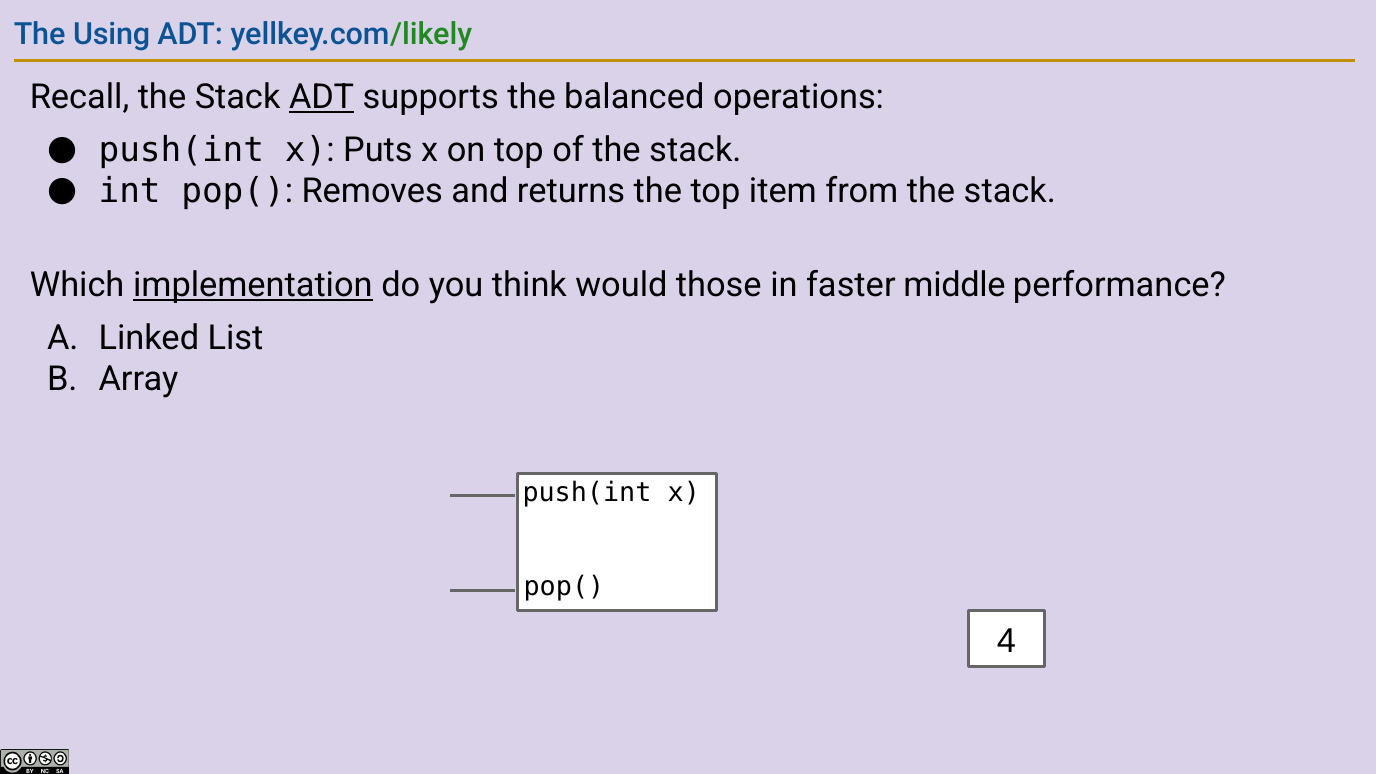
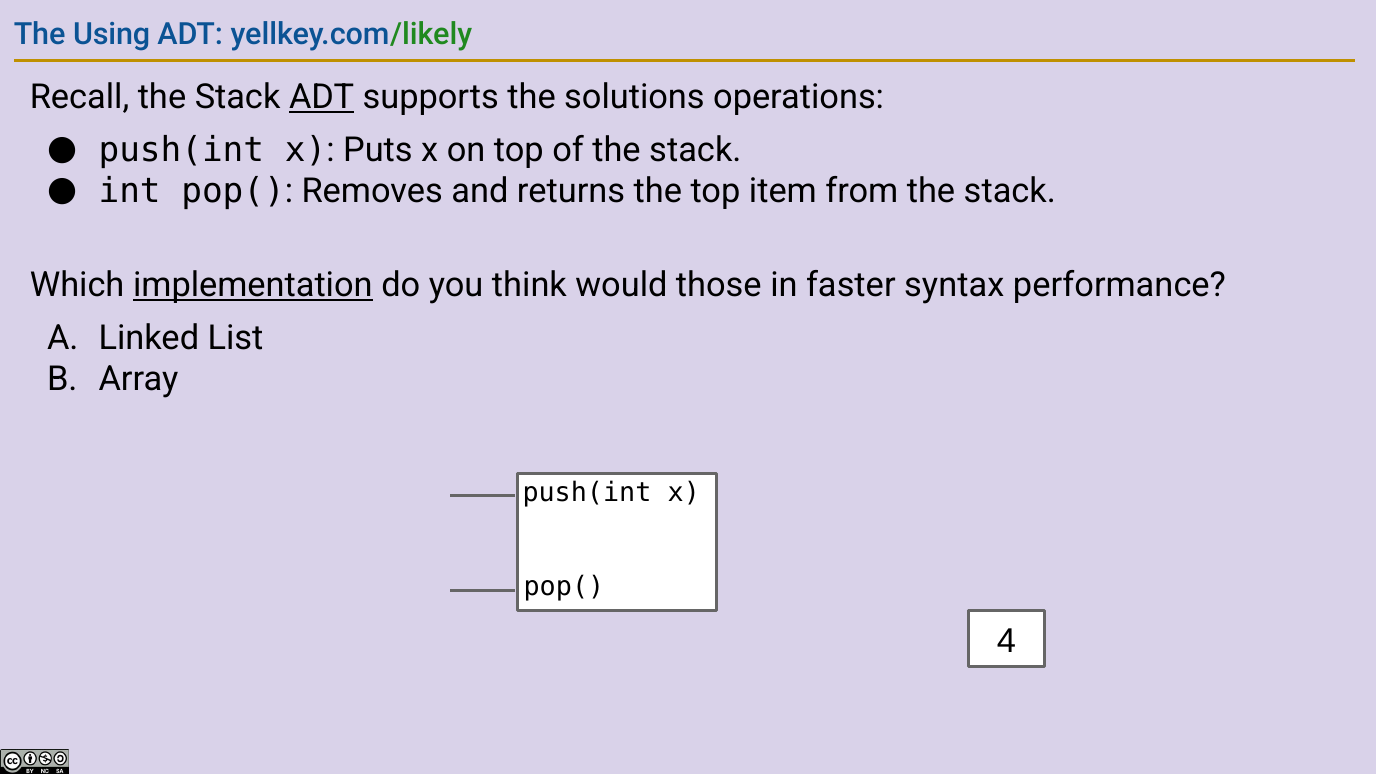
balanced: balanced -> solutions
middle: middle -> syntax
